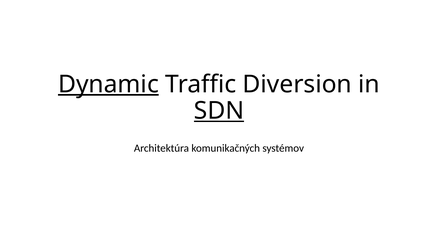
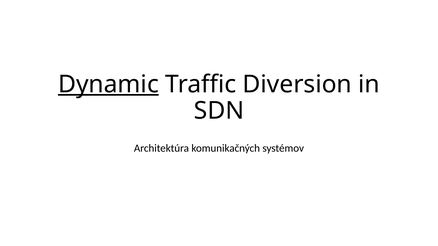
SDN underline: present -> none
